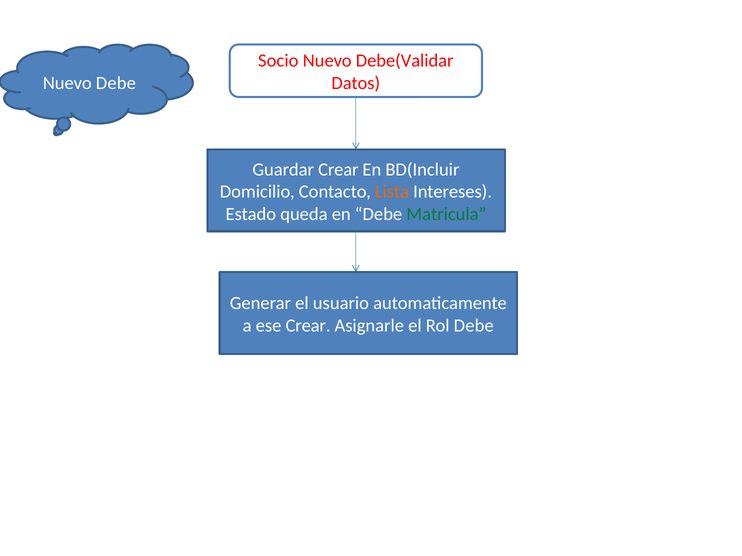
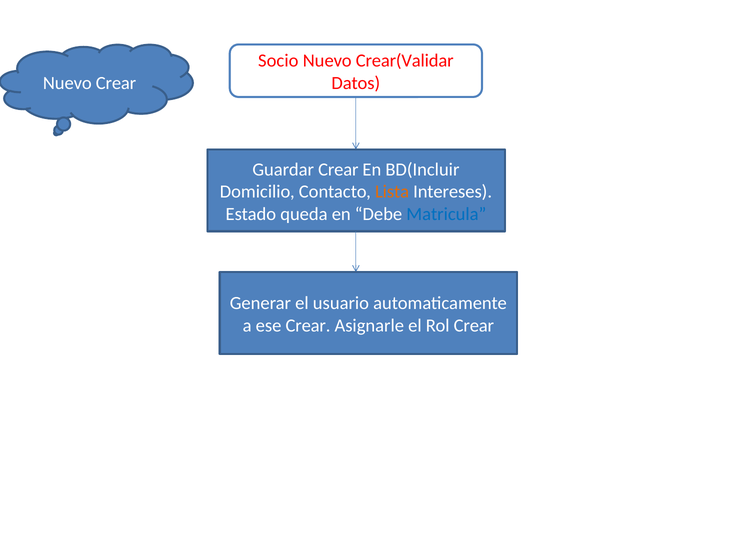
Debe(Validar: Debe(Validar -> Crear(Validar
Nuevo Debe: Debe -> Crear
Matricula colour: green -> blue
Rol Debe: Debe -> Crear
